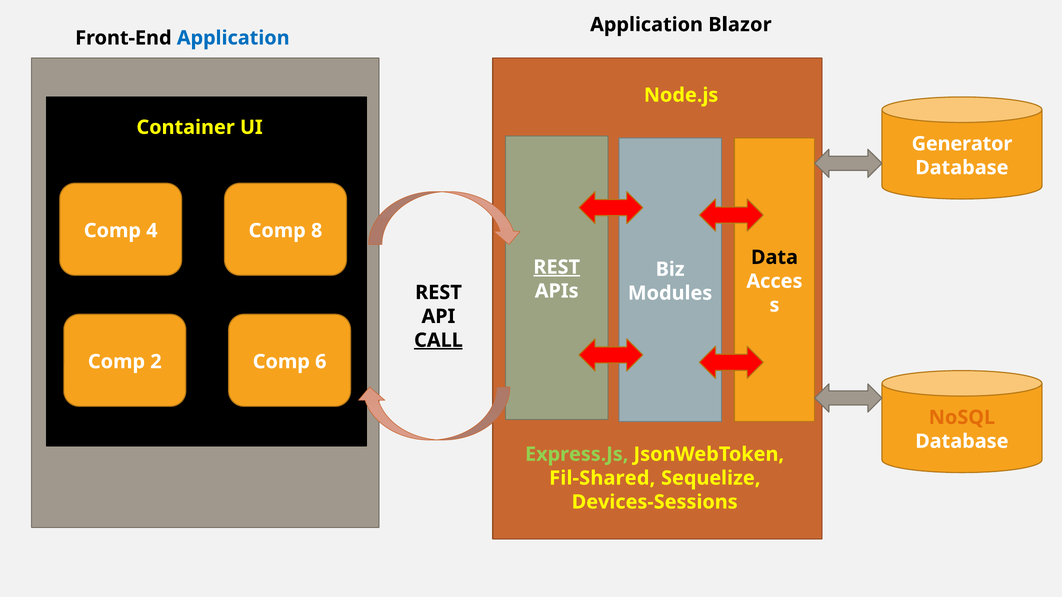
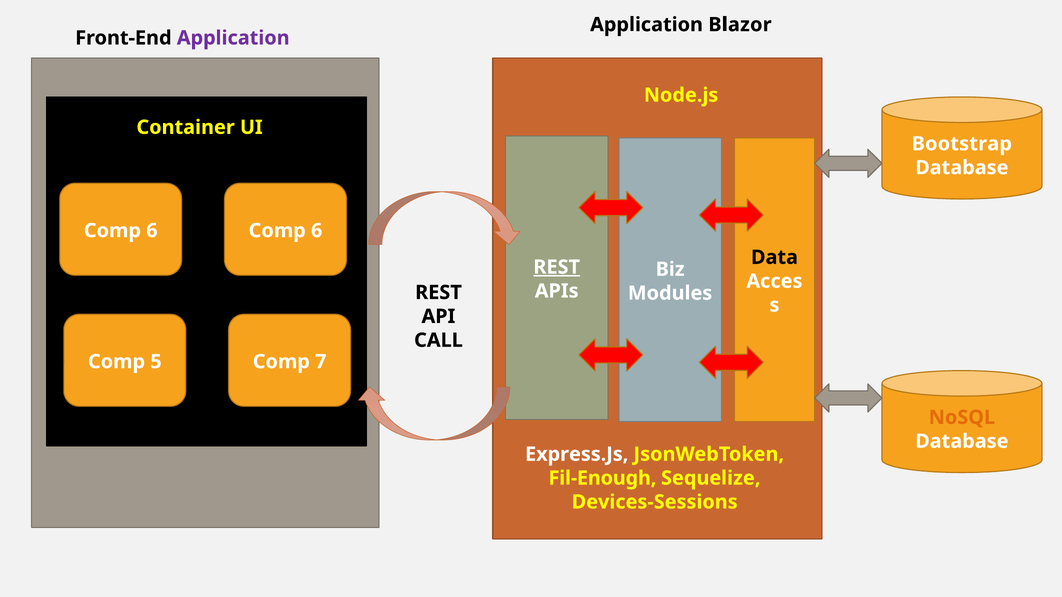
Application at (233, 38) colour: blue -> purple
Generator: Generator -> Bootstrap
4 at (152, 231): 4 -> 6
8 at (317, 231): 8 -> 6
CALL underline: present -> none
2: 2 -> 5
6: 6 -> 7
Express.Js colour: light green -> white
Fil-Shared: Fil-Shared -> Fil-Enough
